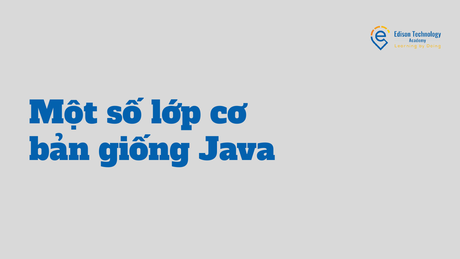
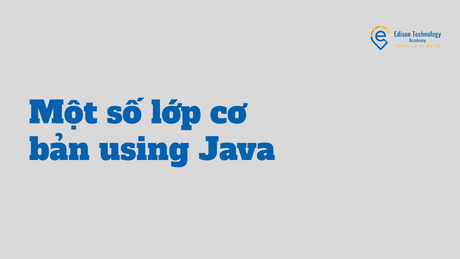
giống: giống -> using
